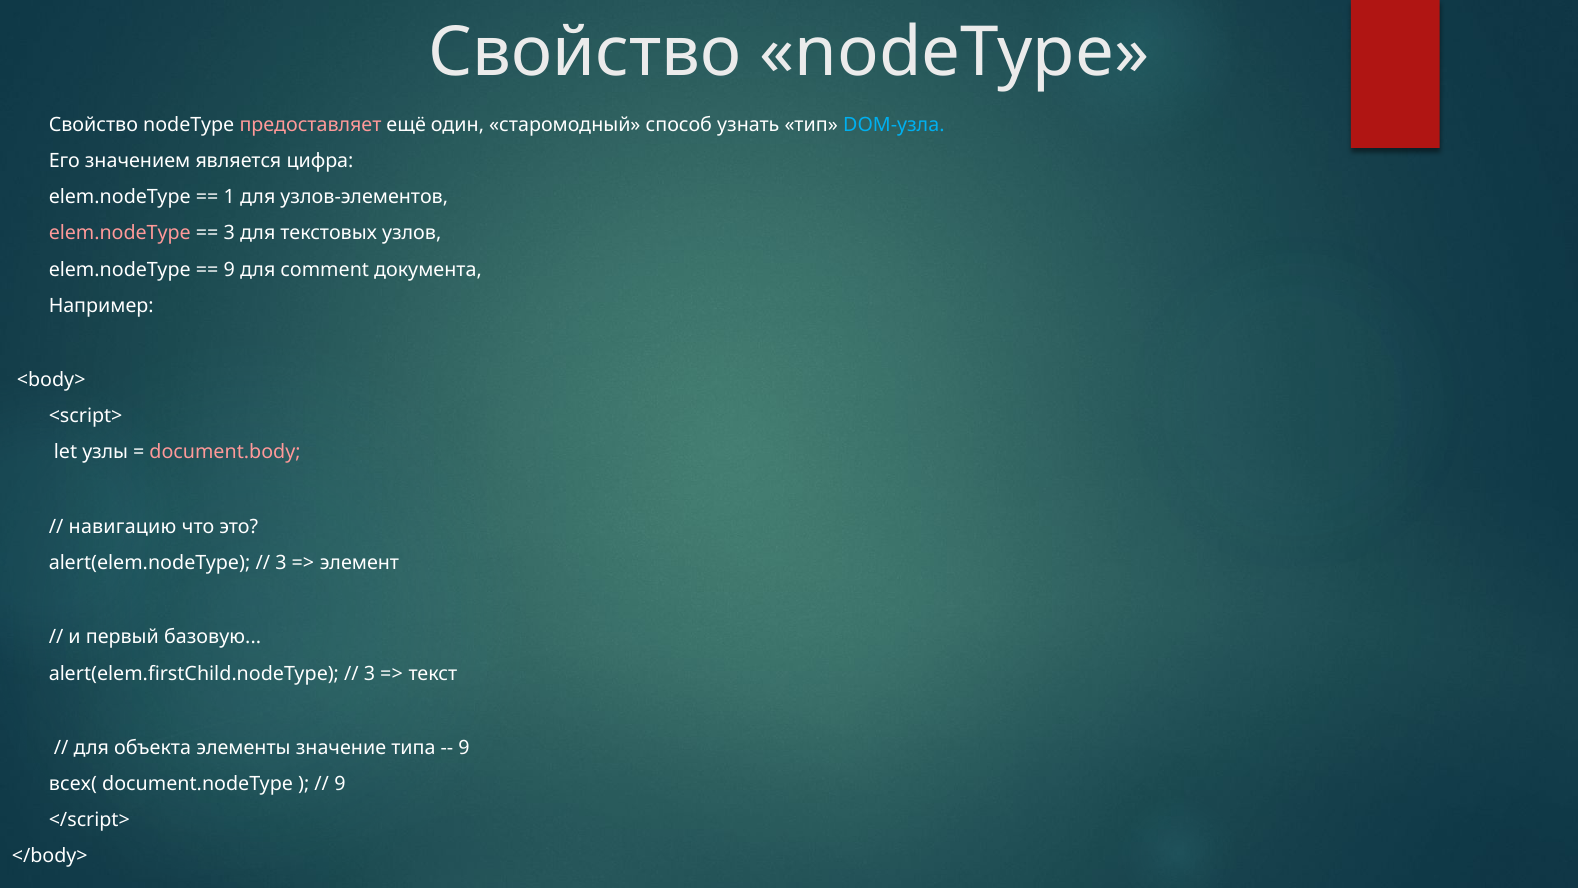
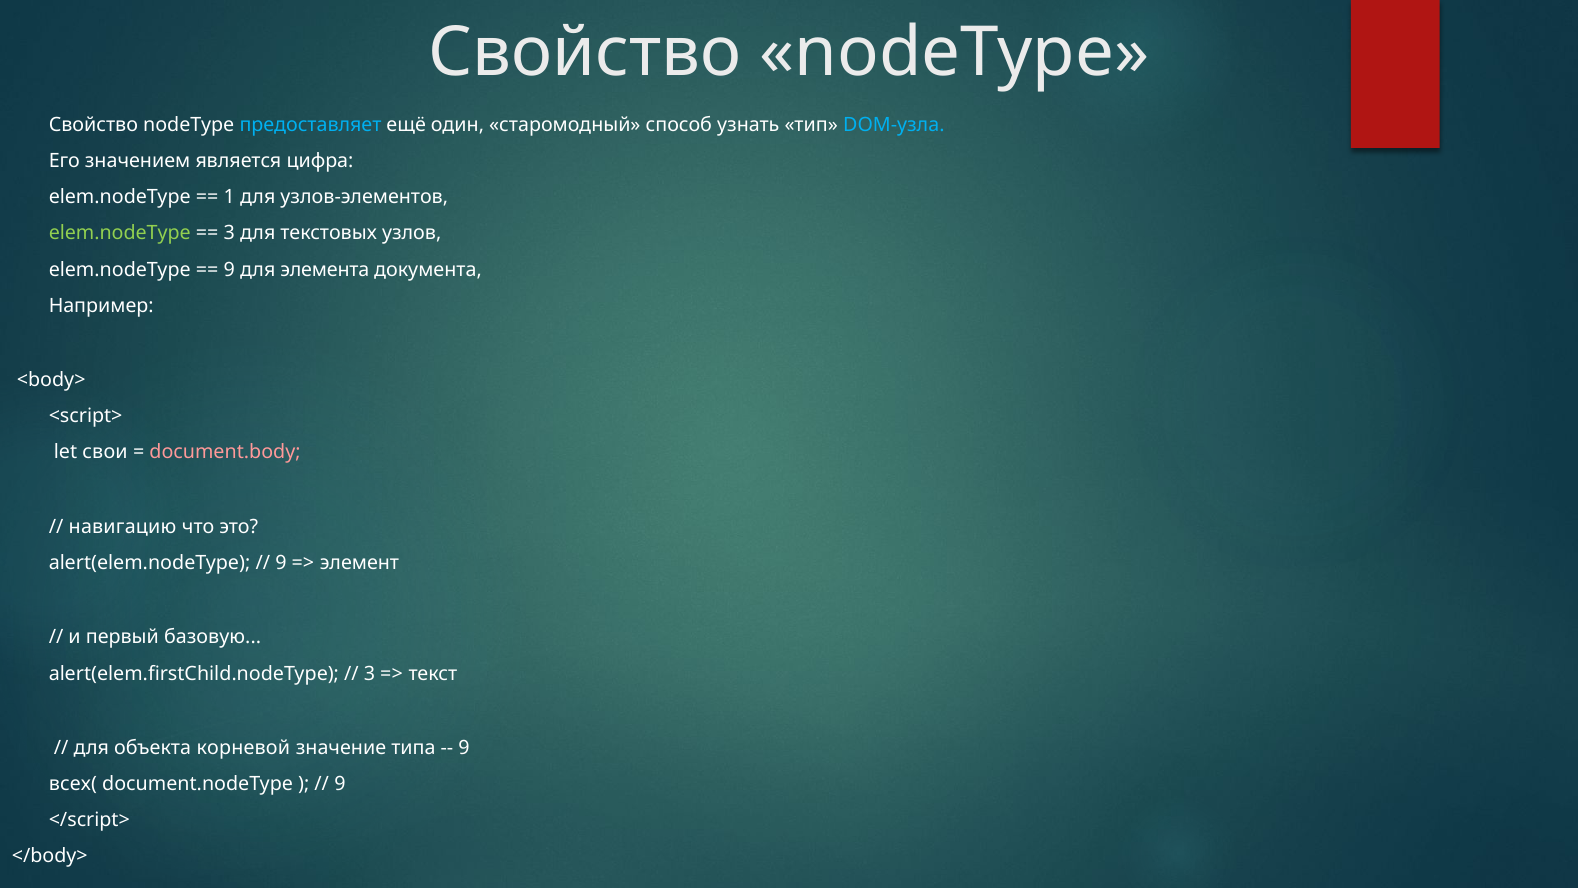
предоставляет colour: pink -> light blue
elem.nodeType at (120, 233) colour: pink -> light green
comment: comment -> элемента
узлы: узлы -> свои
3 at (281, 563): 3 -> 9
элементы: элементы -> корневой
